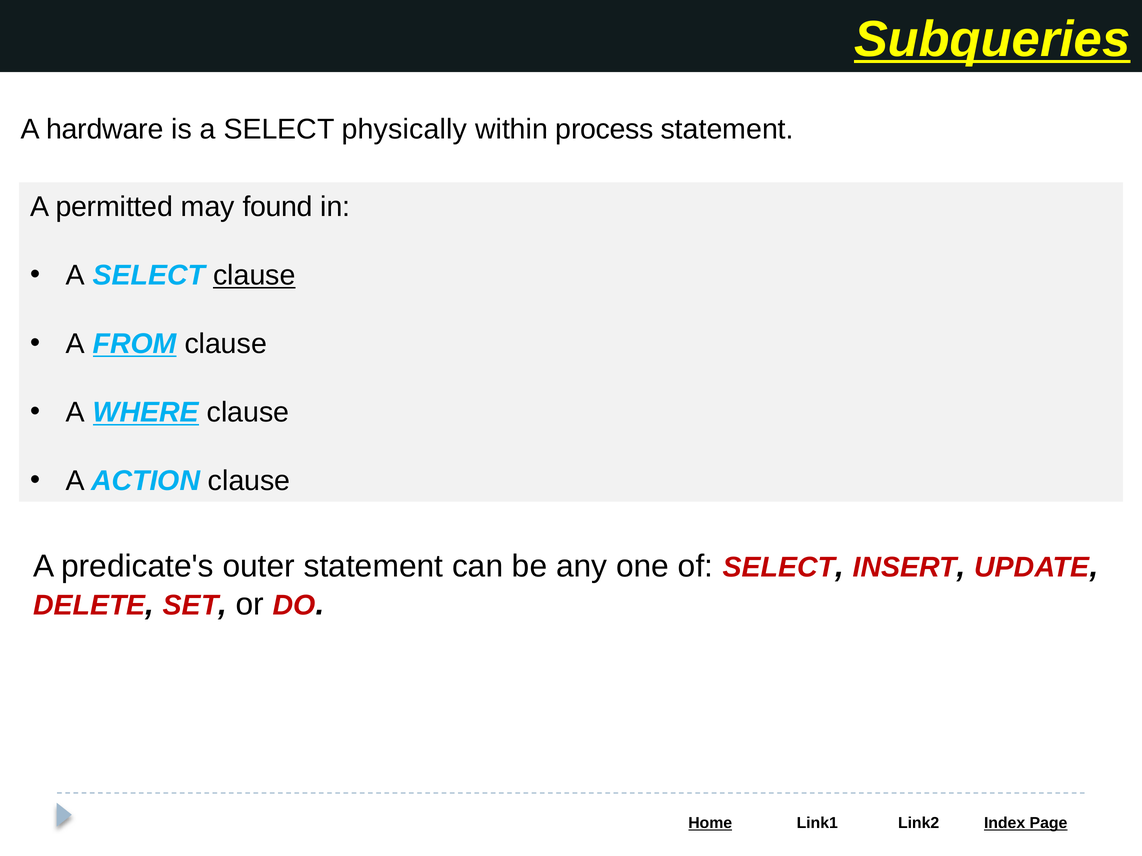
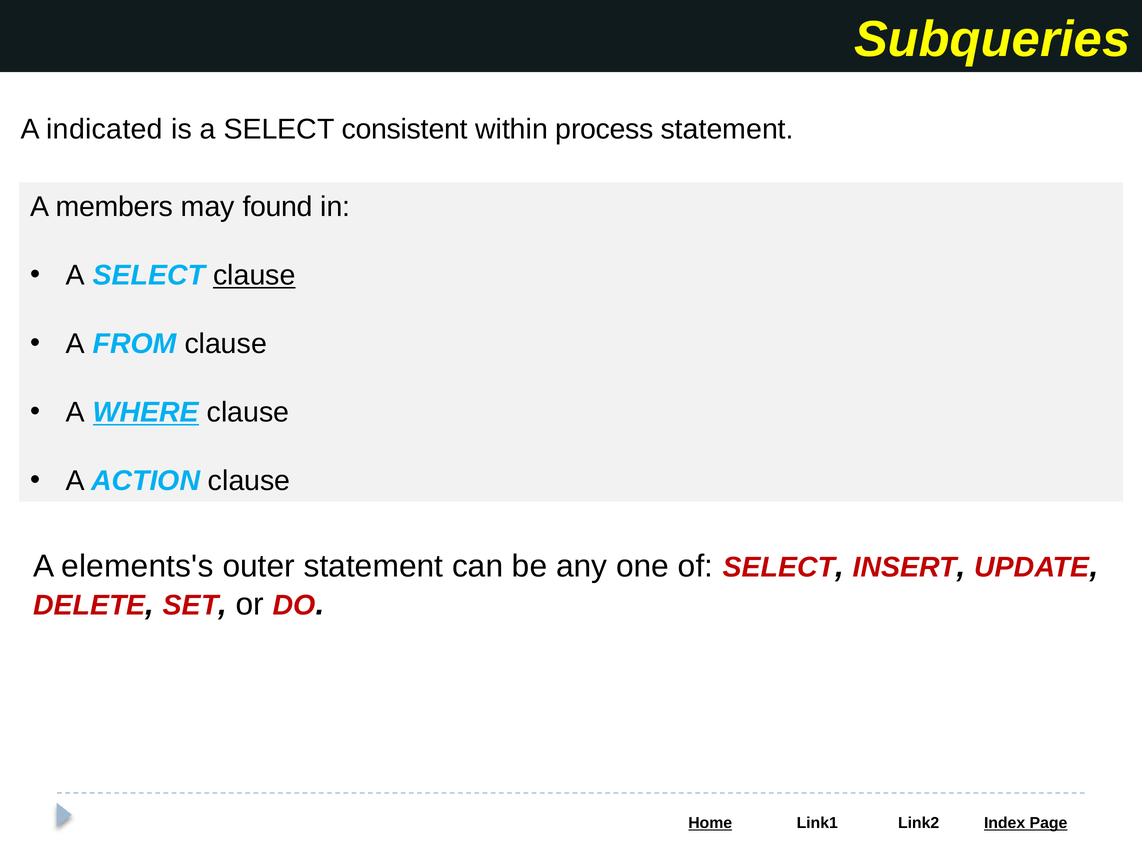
Subqueries underline: present -> none
hardware: hardware -> indicated
physically: physically -> consistent
permitted: permitted -> members
FROM underline: present -> none
predicate's: predicate's -> elements's
